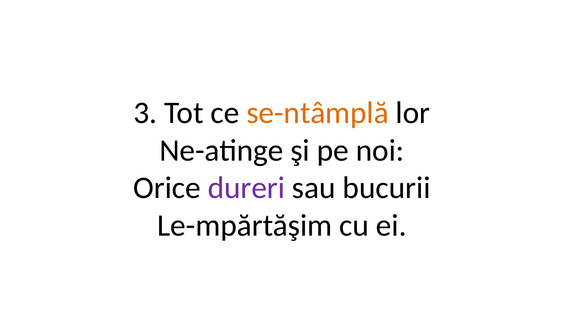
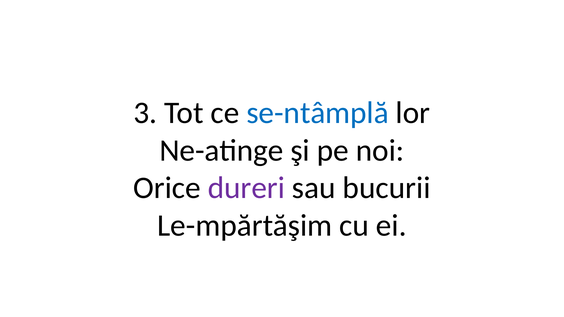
se-ntâmplă colour: orange -> blue
